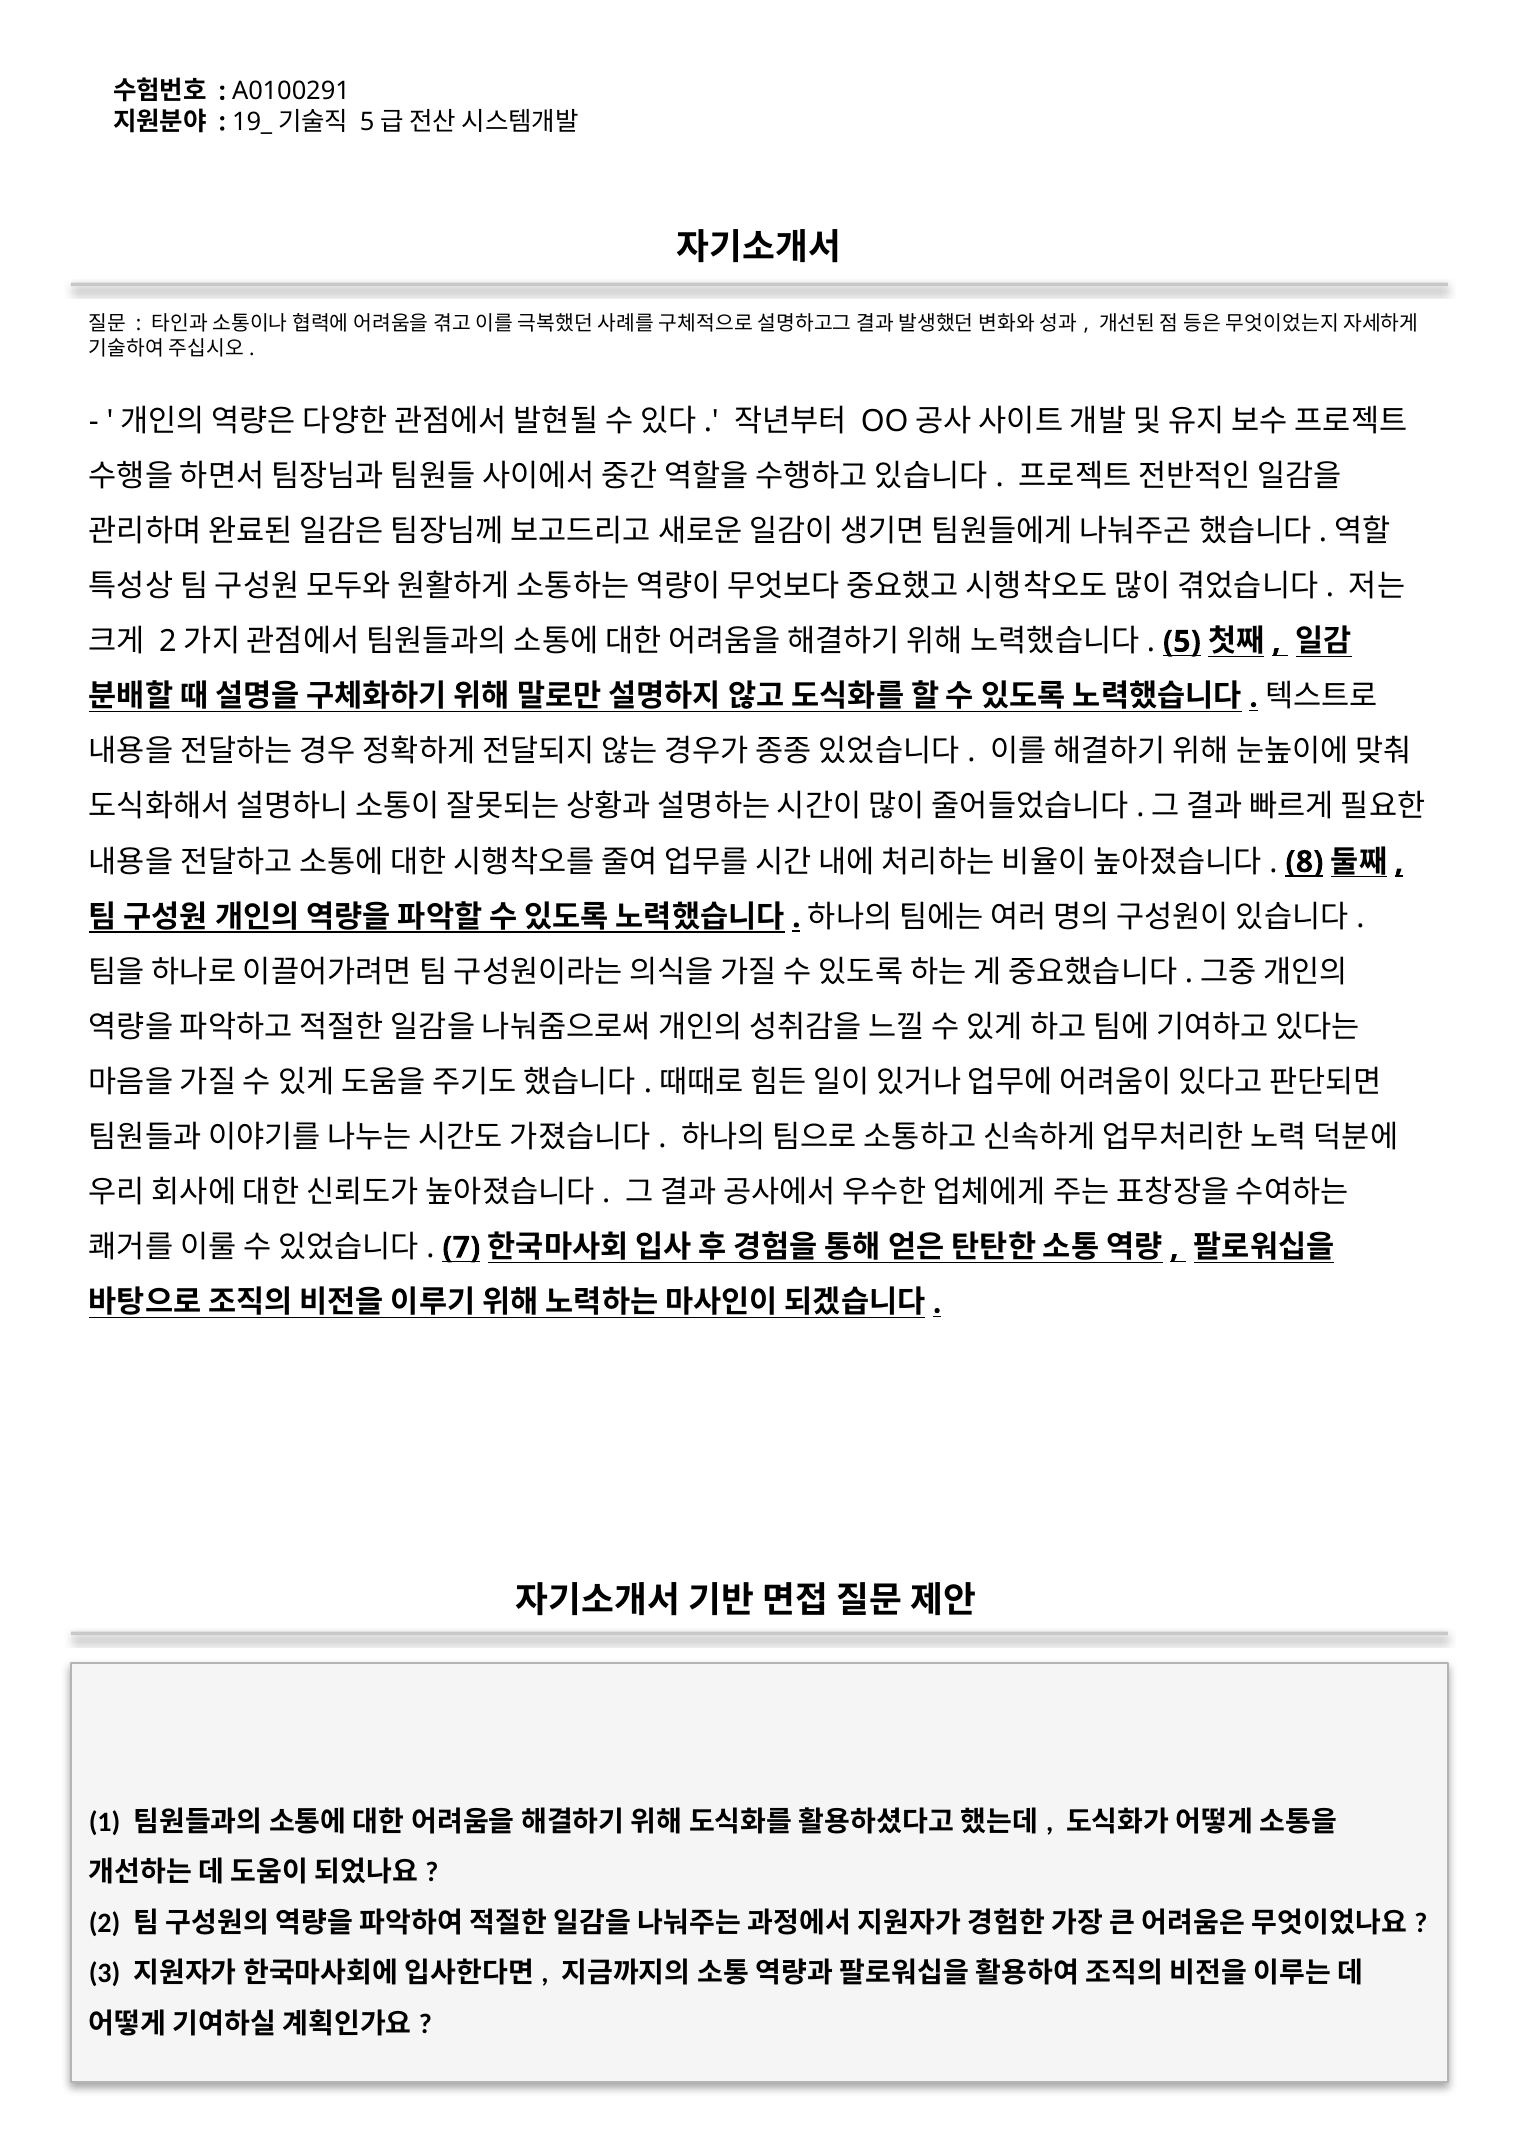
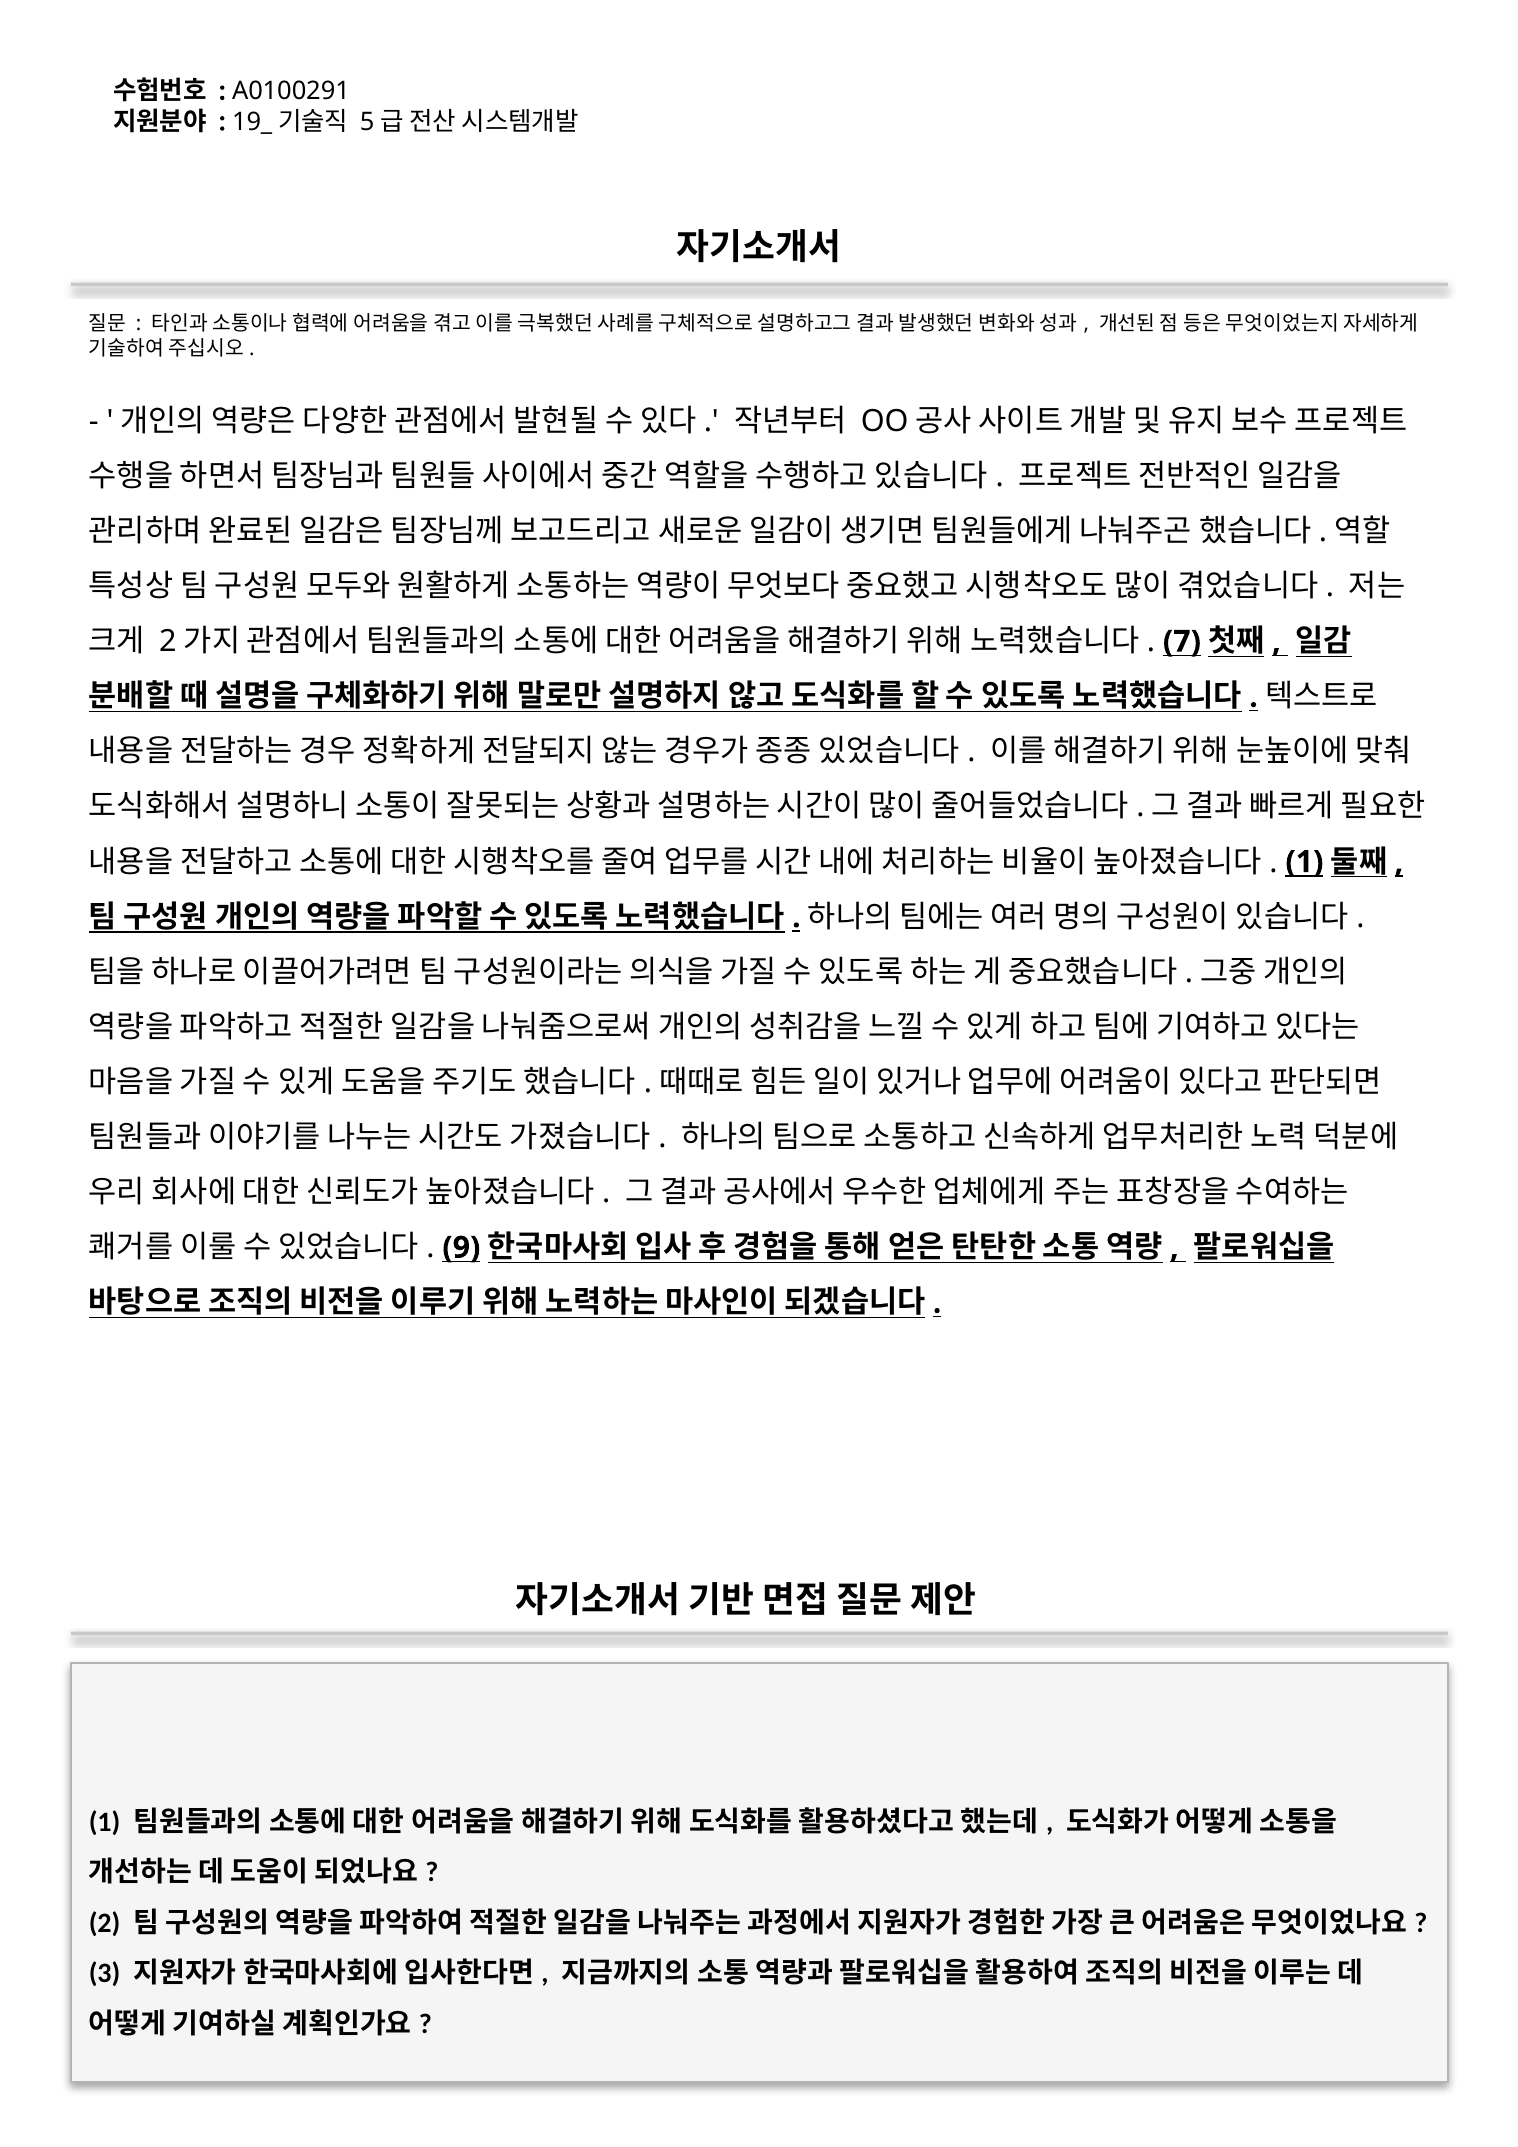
5: 5 -> 7
8 at (1304, 862): 8 -> 1
7: 7 -> 9
